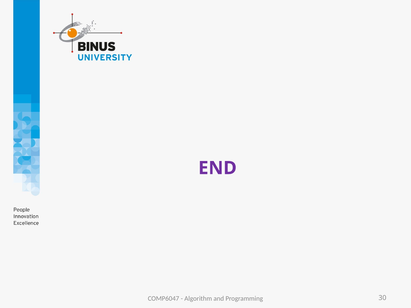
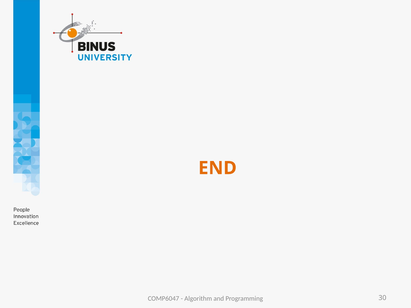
END colour: purple -> orange
